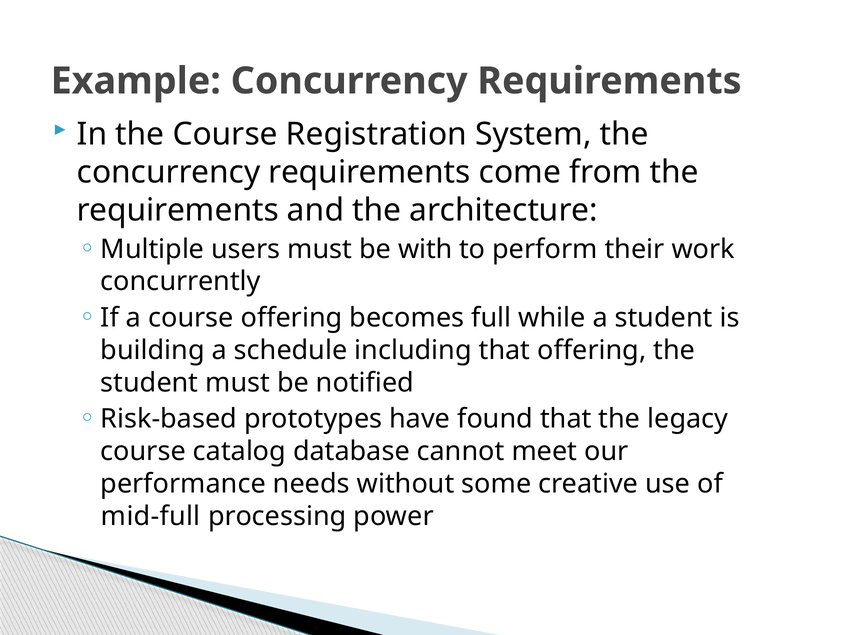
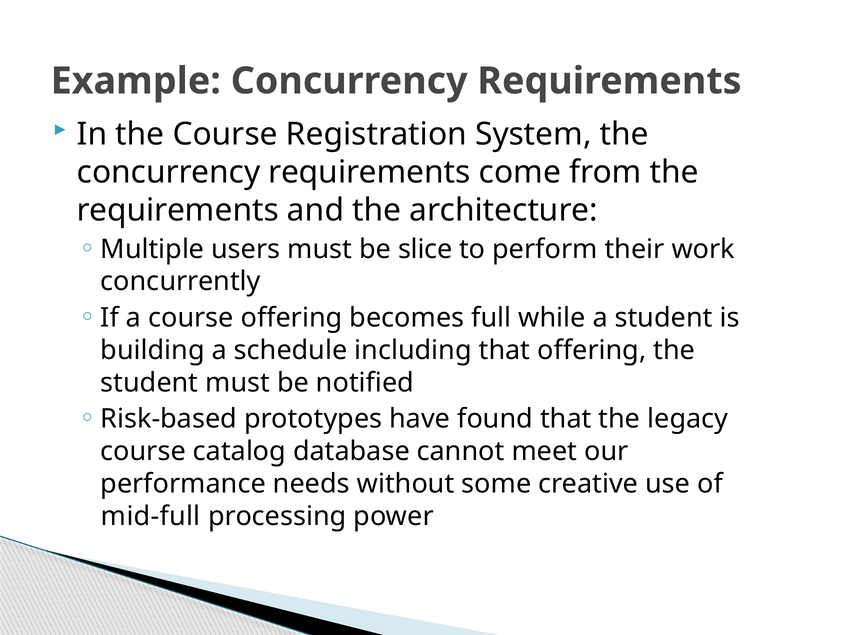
with: with -> slice
